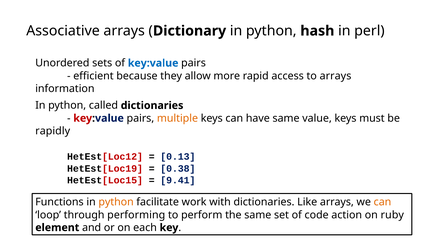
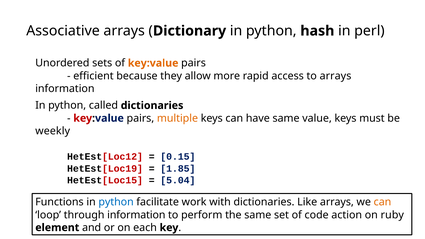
key:value at (153, 63) colour: blue -> orange
rapidly: rapidly -> weekly
0.13: 0.13 -> 0.15
0.38: 0.38 -> 1.85
9.41: 9.41 -> 5.04
python at (116, 202) colour: orange -> blue
through performing: performing -> information
